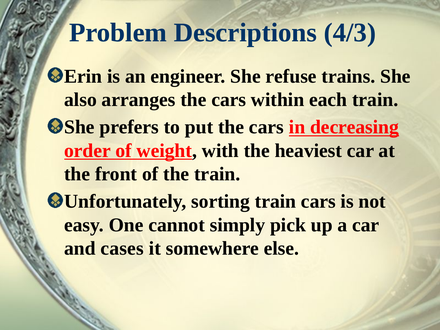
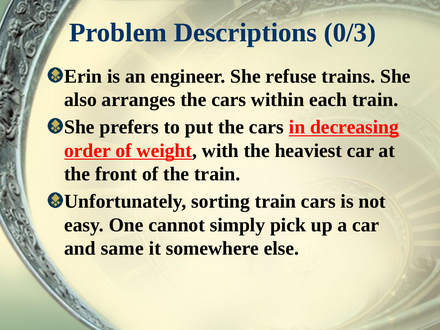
4/3: 4/3 -> 0/3
cases: cases -> same
